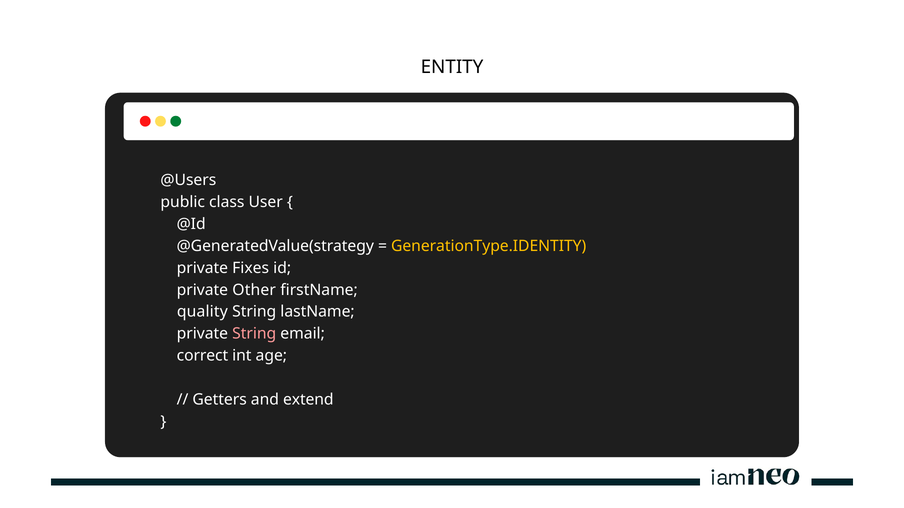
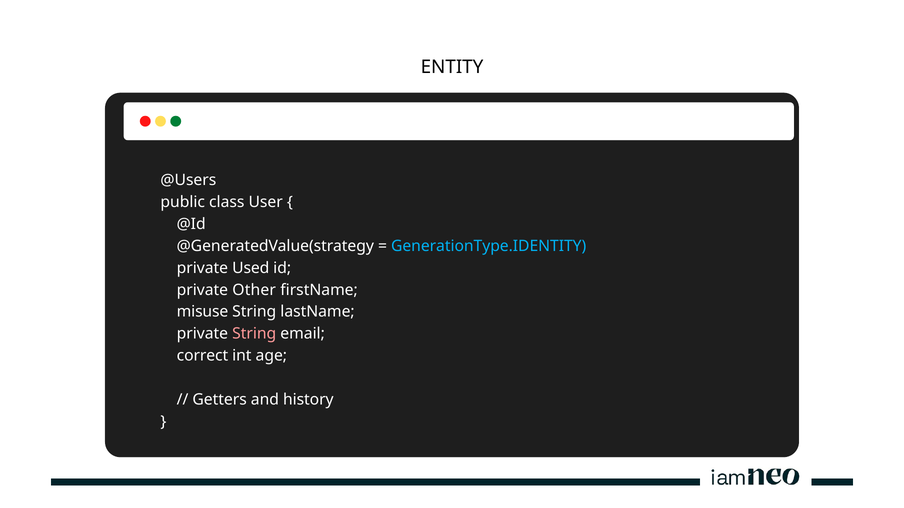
GenerationType.IDENTITY colour: yellow -> light blue
Fixes: Fixes -> Used
quality: quality -> misuse
extend: extend -> history
